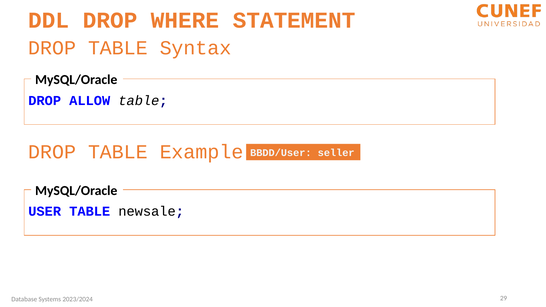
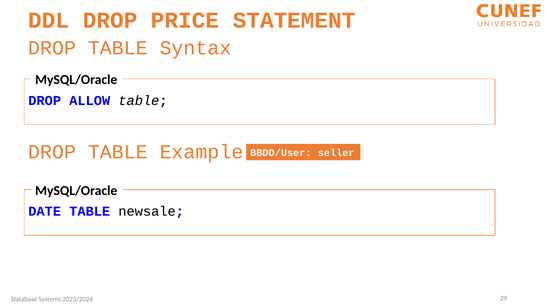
WHERE: WHERE -> PRICE
USER: USER -> DATE
